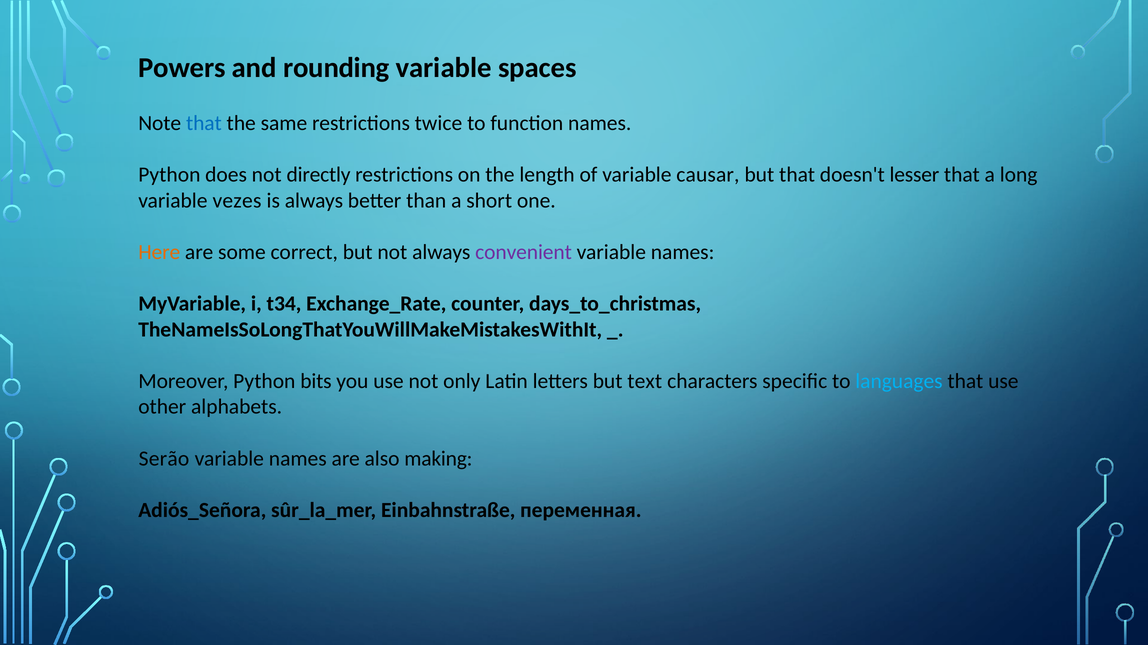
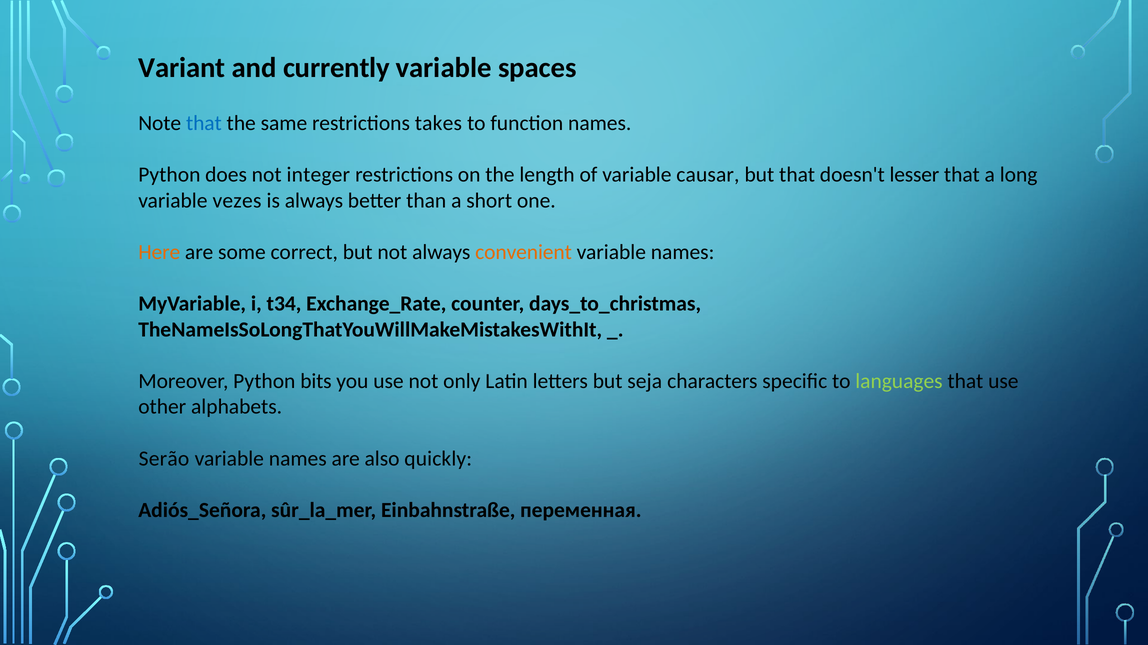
Powers: Powers -> Variant
rounding: rounding -> currently
twice: twice -> takes
directly: directly -> integer
convenient colour: purple -> orange
text: text -> seja
languages colour: light blue -> light green
making: making -> quickly
